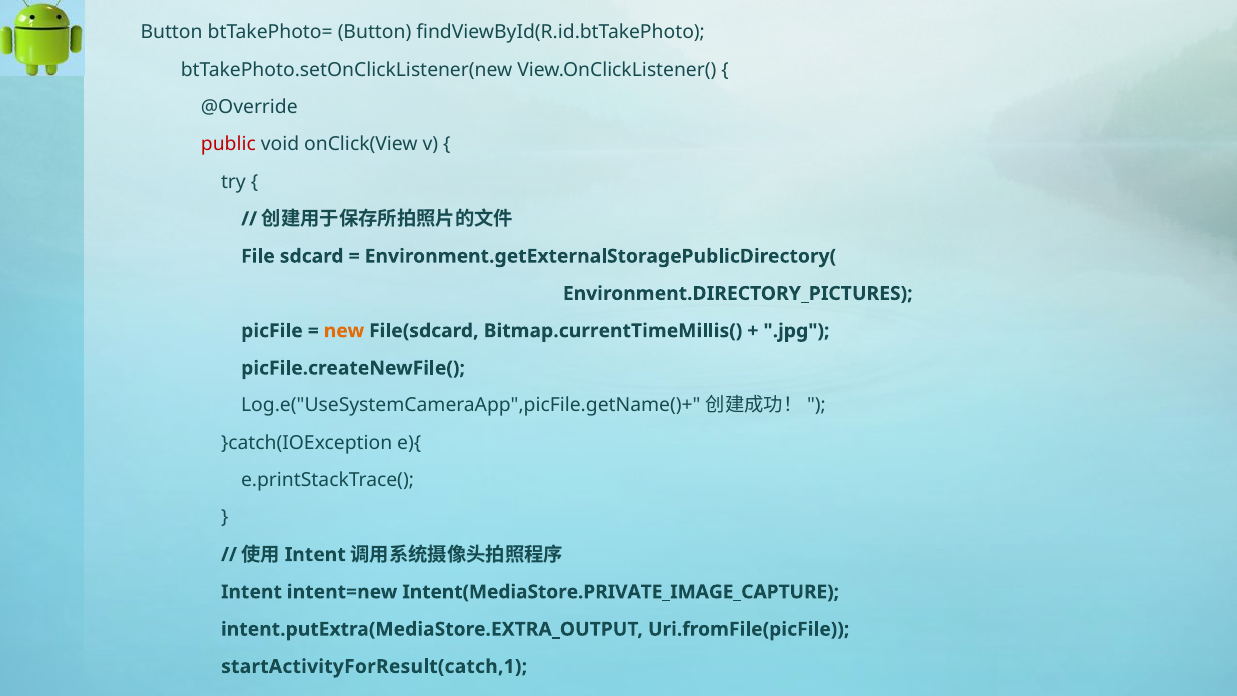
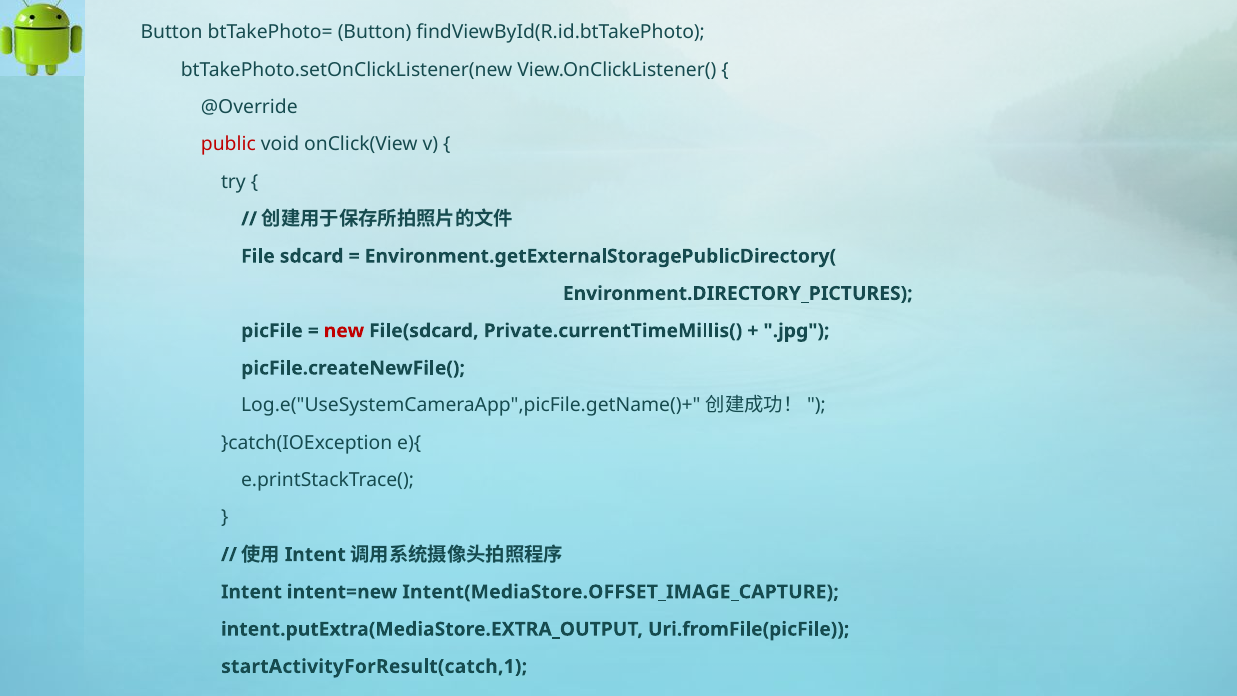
new colour: orange -> red
Bitmap.currentTimeMillis(: Bitmap.currentTimeMillis( -> Private.currentTimeMillis(
Intent(MediaStore.PRIVATE_IMAGE_CAPTURE: Intent(MediaStore.PRIVATE_IMAGE_CAPTURE -> Intent(MediaStore.OFFSET_IMAGE_CAPTURE
